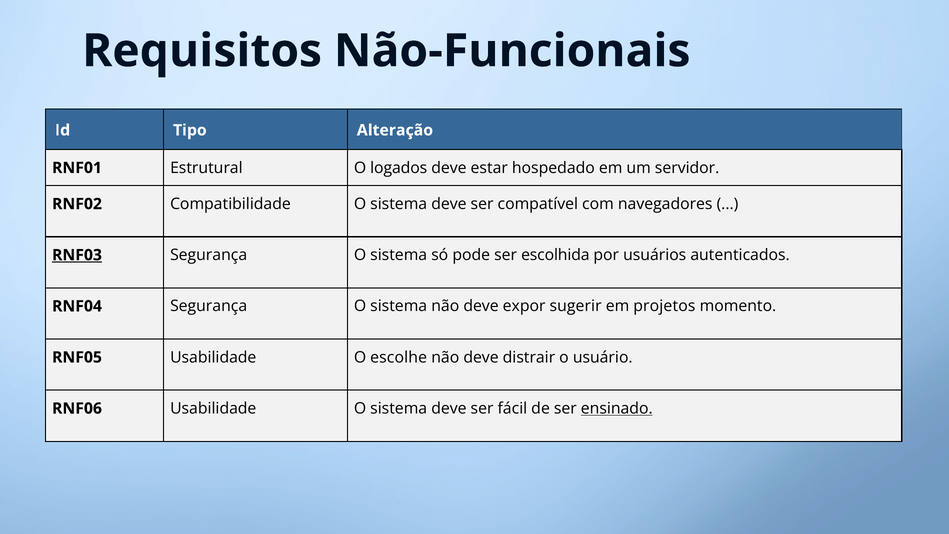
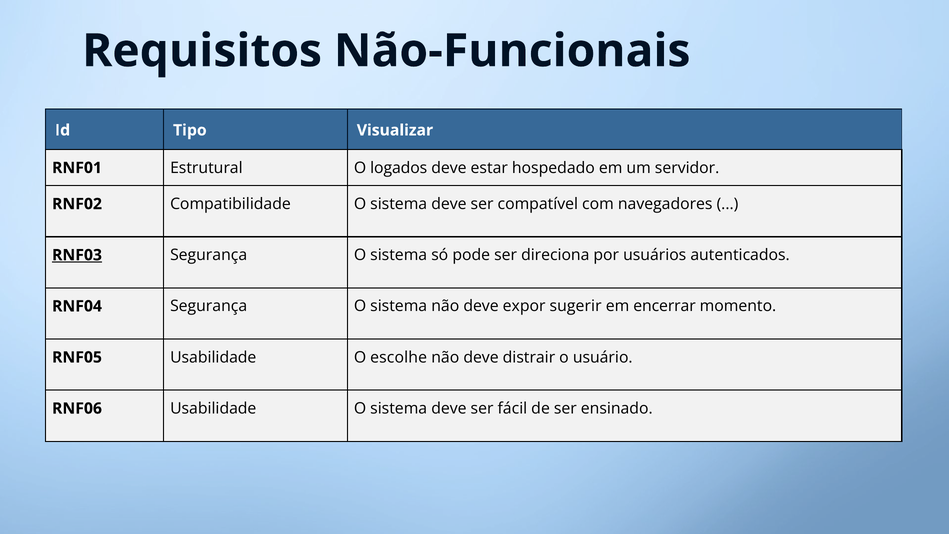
Alteração: Alteração -> Visualizar
escolhida: escolhida -> direciona
projetos: projetos -> encerrar
ensinado underline: present -> none
